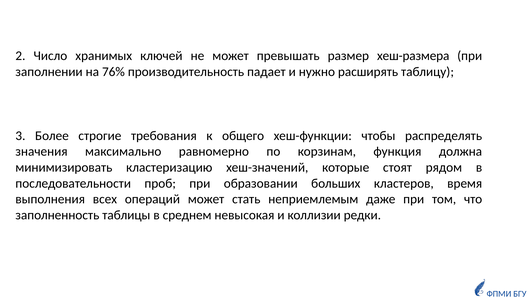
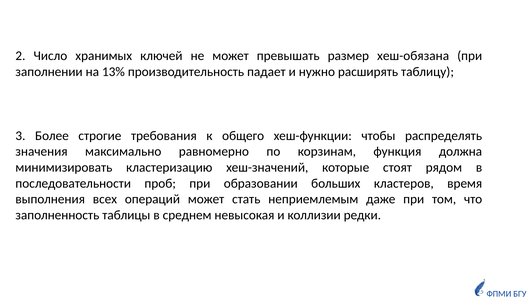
хеш-размера: хеш-размера -> хеш-обязана
76%: 76% -> 13%
